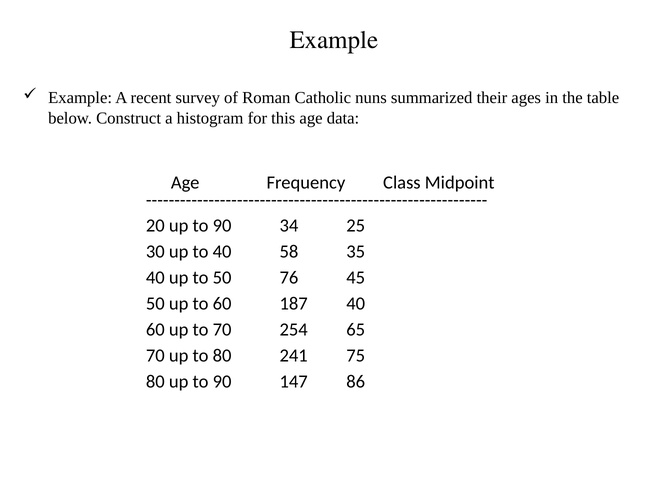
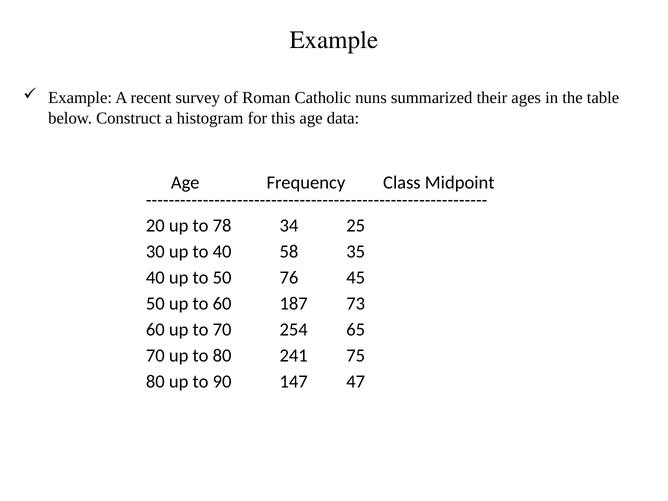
20 up to 90: 90 -> 78
187 40: 40 -> 73
86: 86 -> 47
